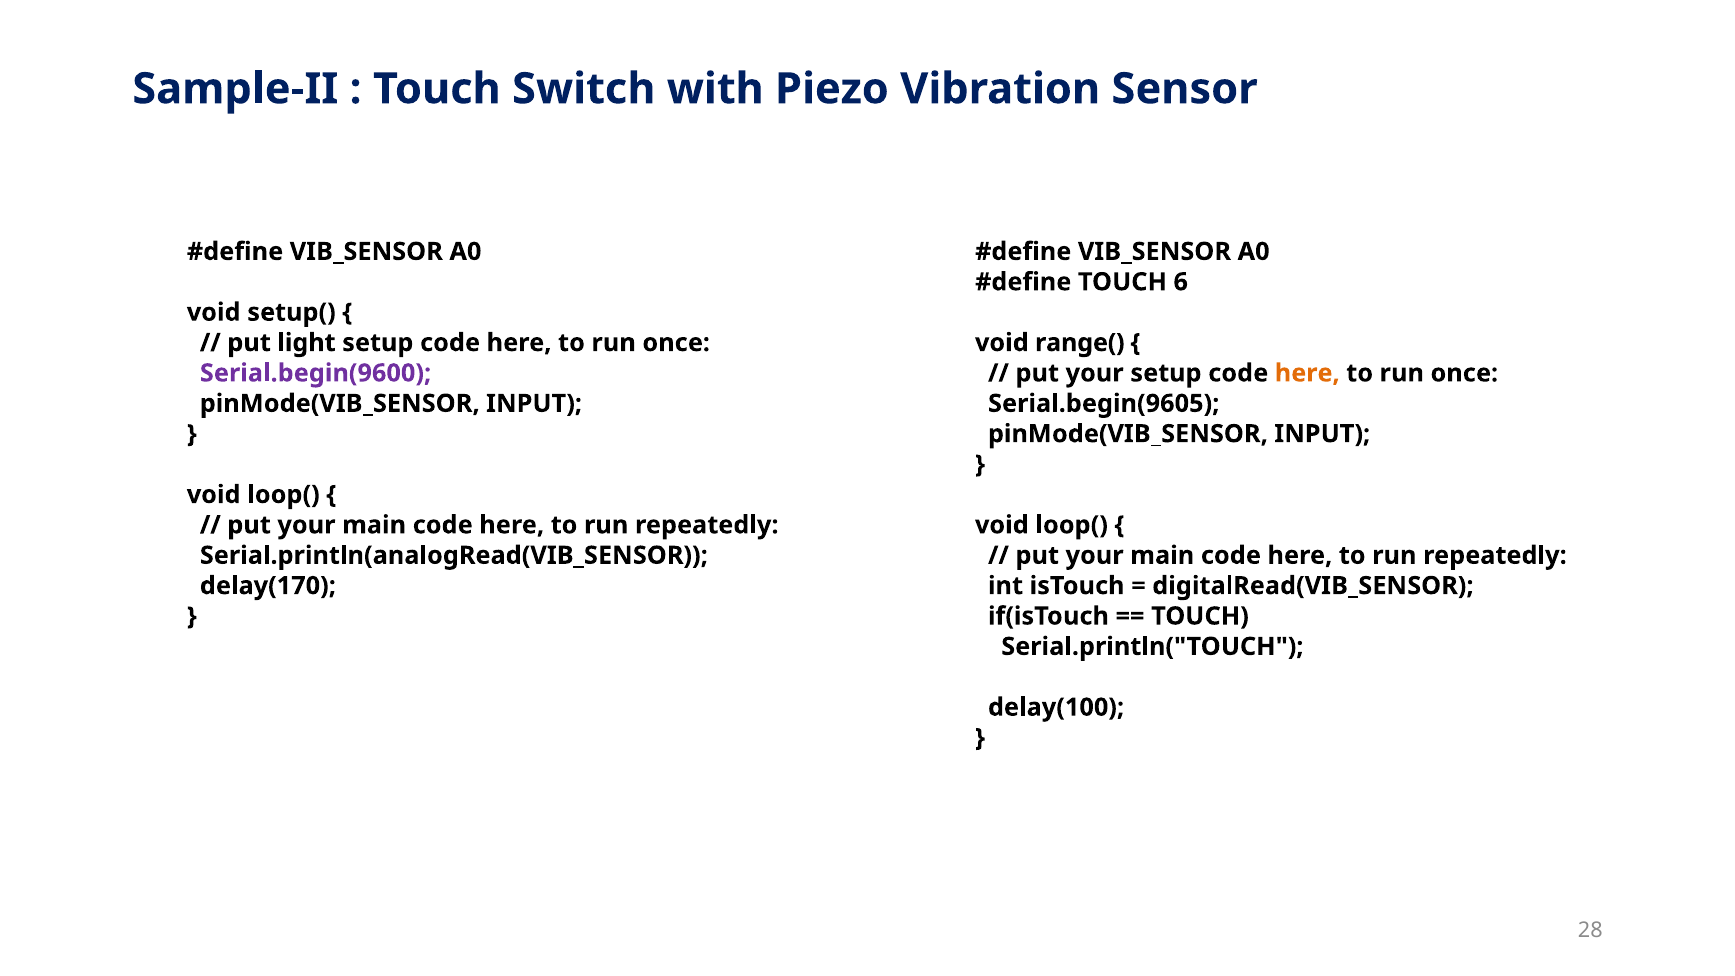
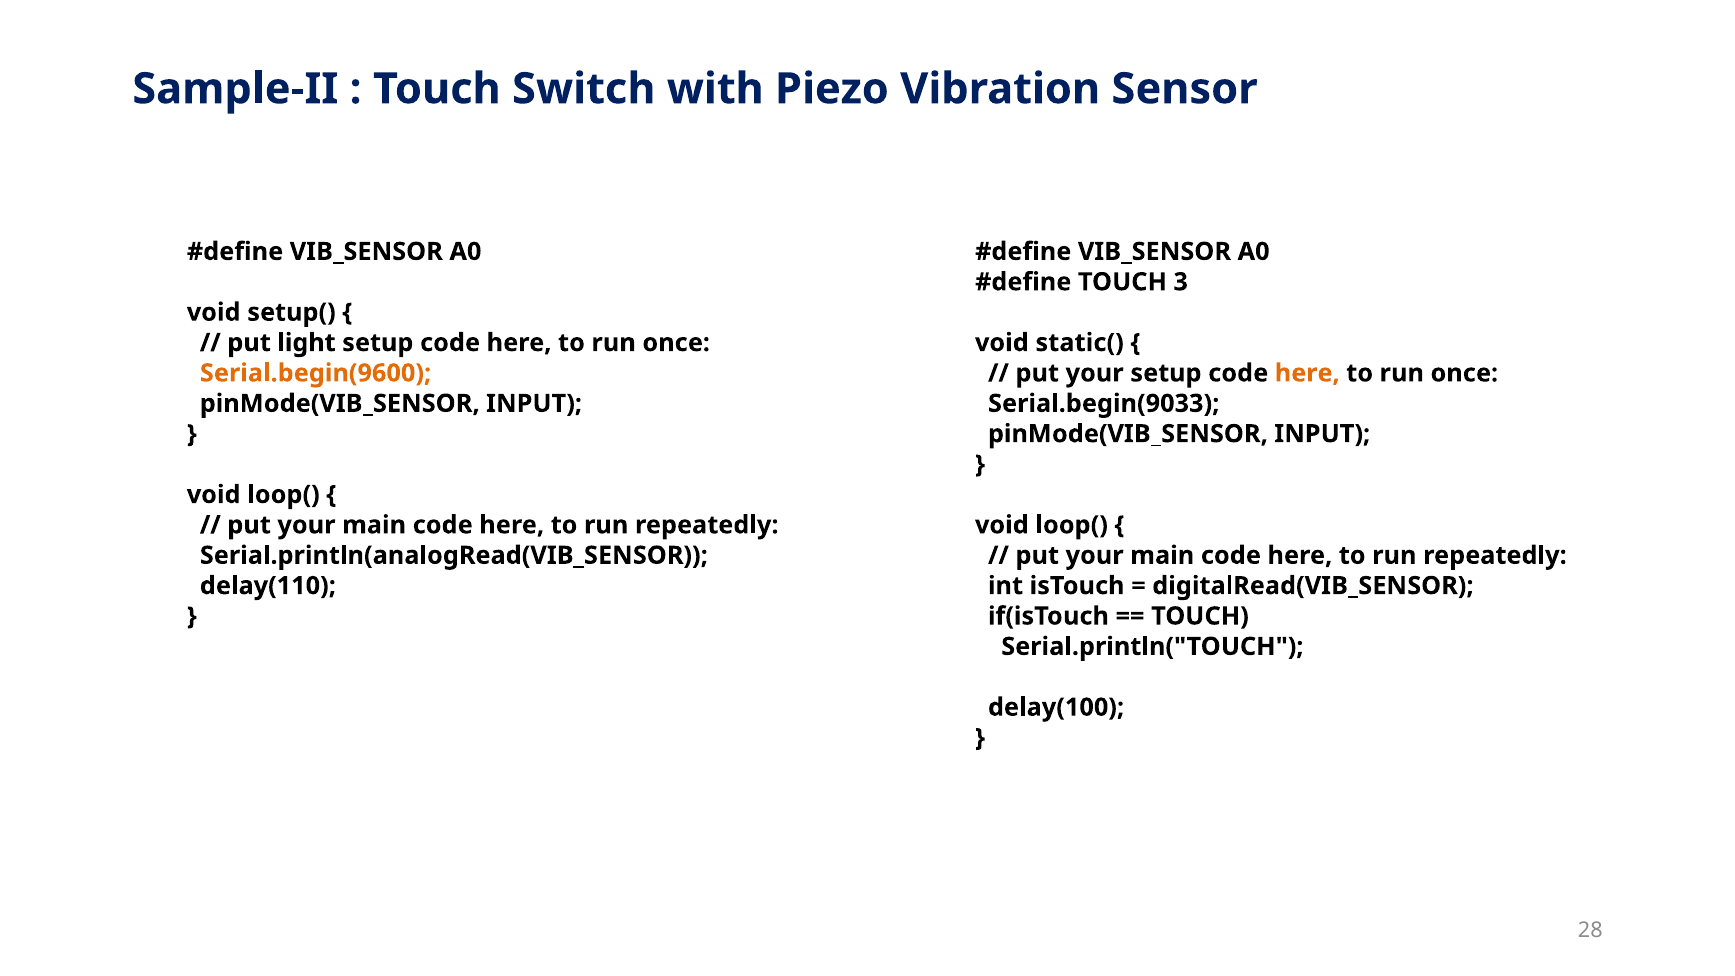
6: 6 -> 3
range(: range( -> static(
Serial.begin(9600 colour: purple -> orange
Serial.begin(9605: Serial.begin(9605 -> Serial.begin(9033
delay(170: delay(170 -> delay(110
